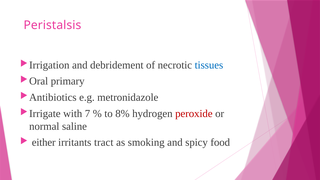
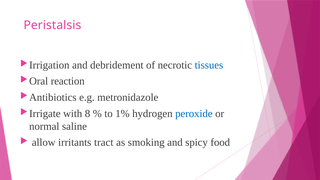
primary: primary -> reaction
7: 7 -> 8
8%: 8% -> 1%
peroxide colour: red -> blue
either: either -> allow
